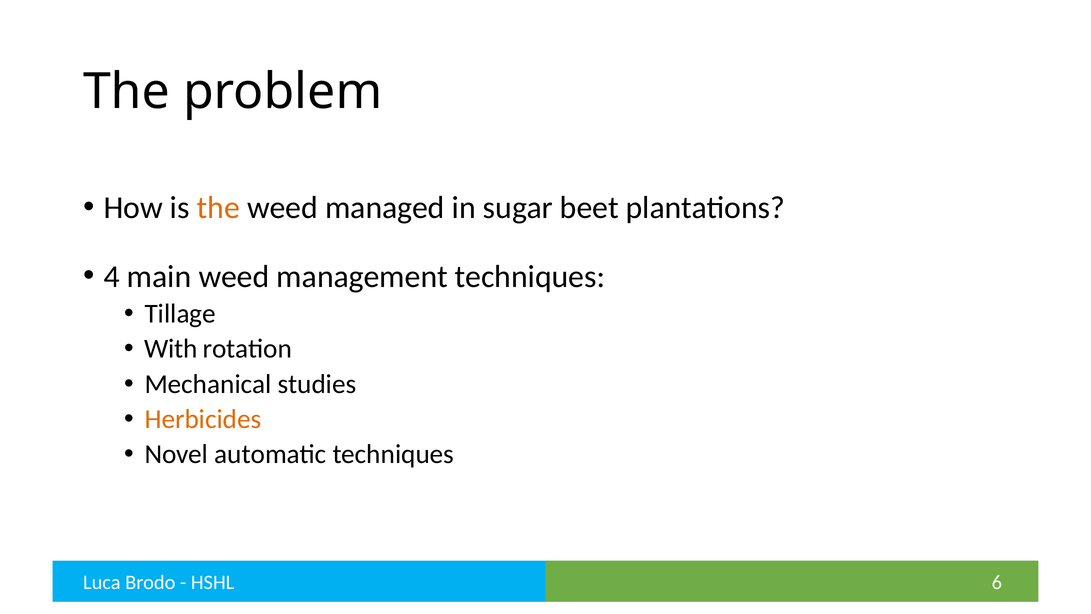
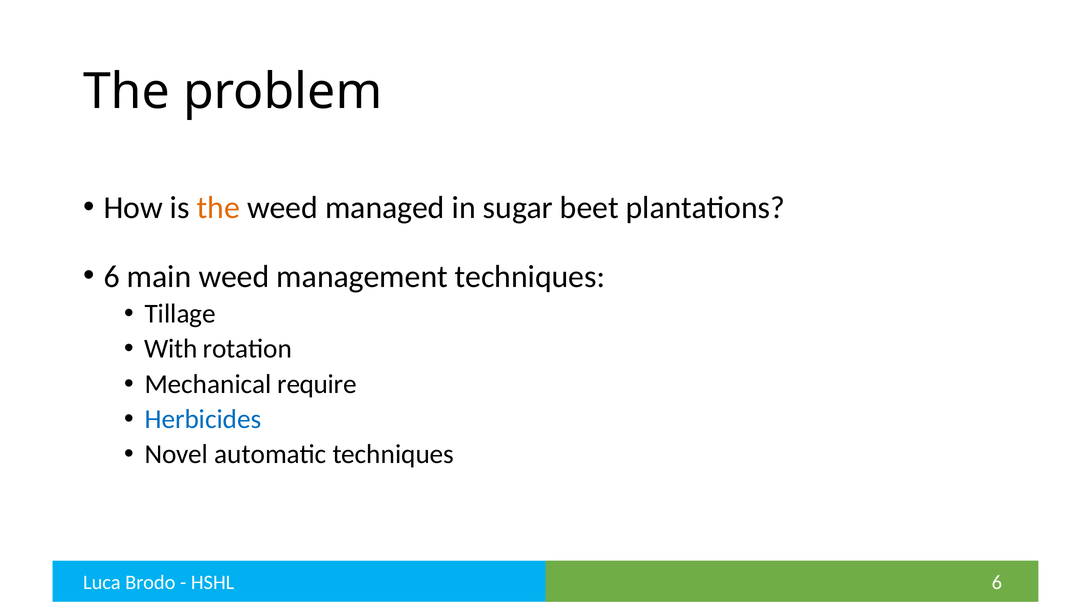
4 at (112, 277): 4 -> 6
studies: studies -> require
Herbicides colour: orange -> blue
